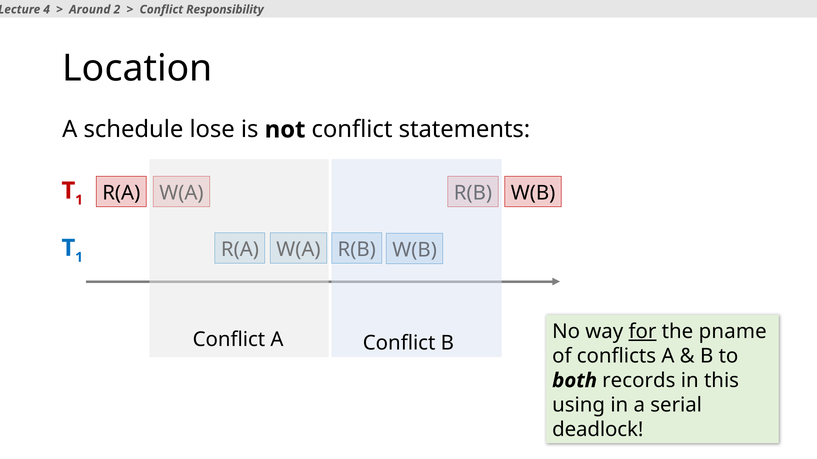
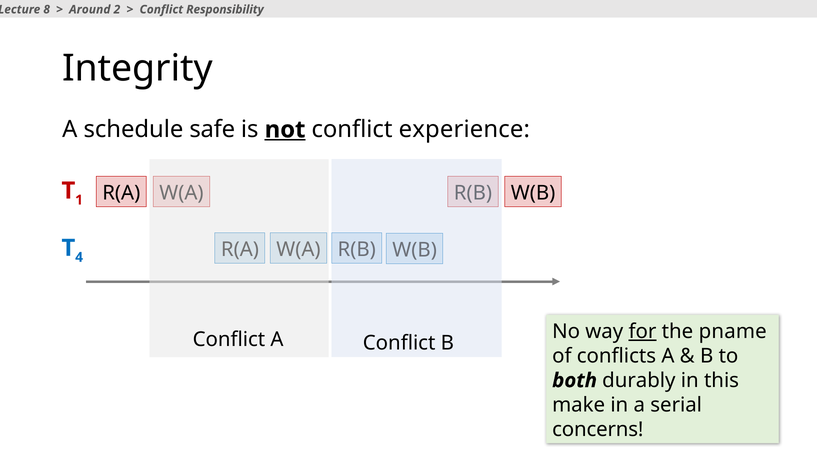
4: 4 -> 8
Location: Location -> Integrity
lose: lose -> safe
not underline: none -> present
statements: statements -> experience
1 at (79, 258): 1 -> 4
records: records -> durably
using: using -> make
deadlock: deadlock -> concerns
